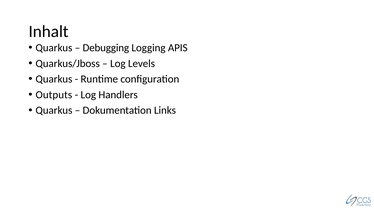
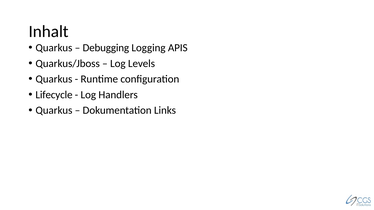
Outputs: Outputs -> Lifecycle
